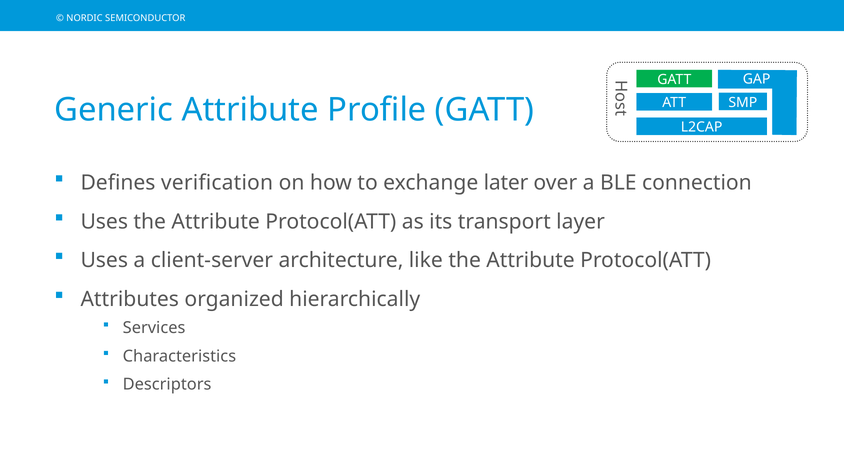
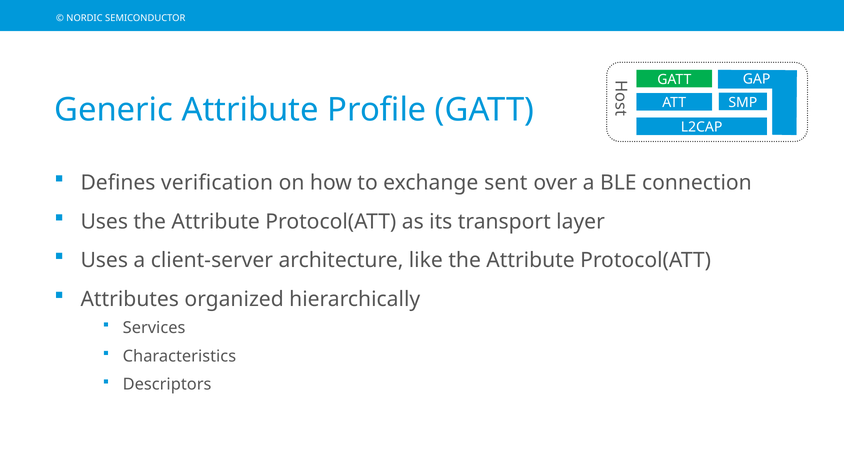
later: later -> sent
